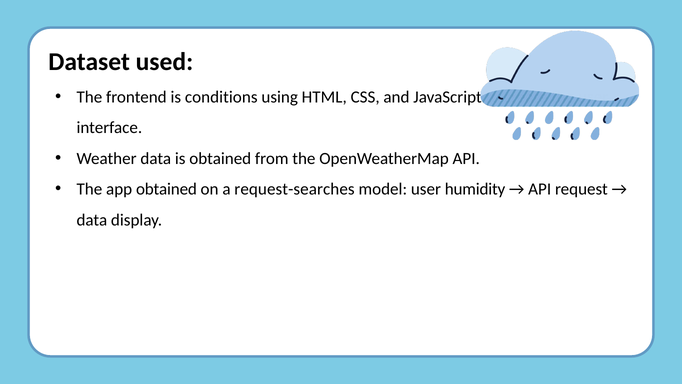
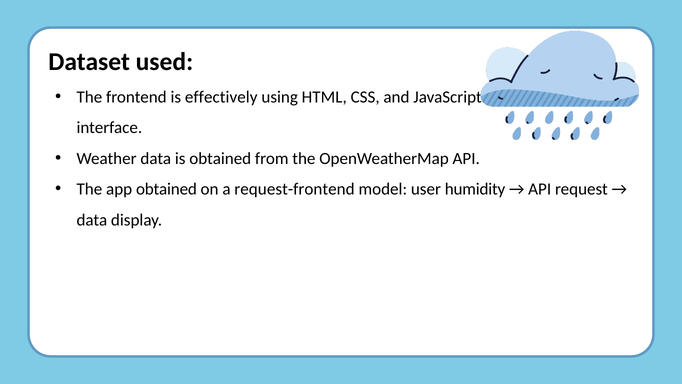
conditions: conditions -> effectively
request-searches: request-searches -> request-frontend
